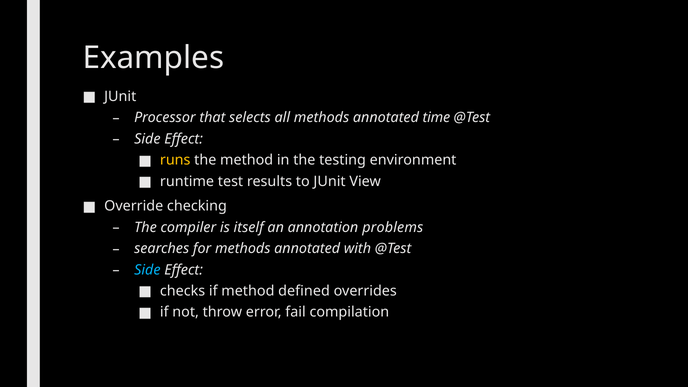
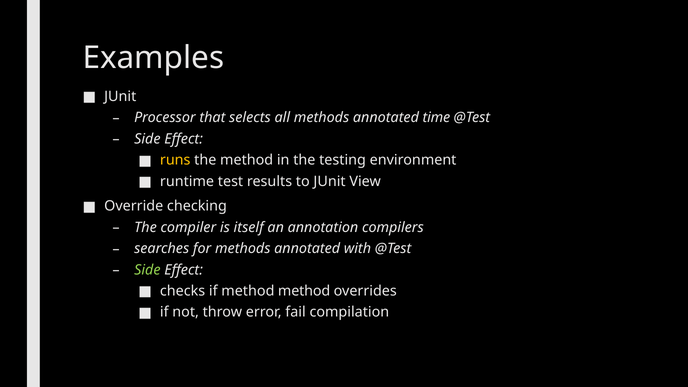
problems: problems -> compilers
Side at (147, 270) colour: light blue -> light green
method defined: defined -> method
